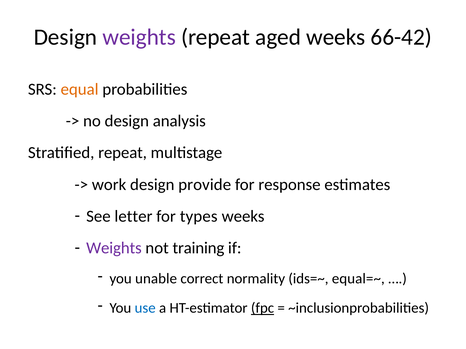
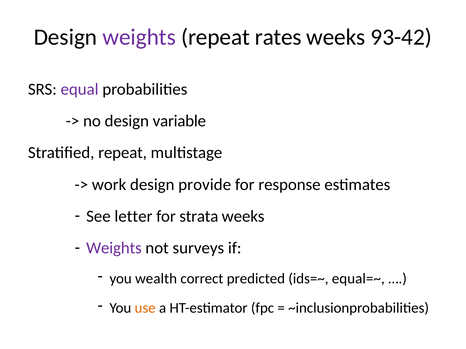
aged: aged -> rates
66-42: 66-42 -> 93-42
equal colour: orange -> purple
analysis: analysis -> variable
types: types -> strata
training: training -> surveys
unable: unable -> wealth
normality: normality -> predicted
use colour: blue -> orange
fpc underline: present -> none
